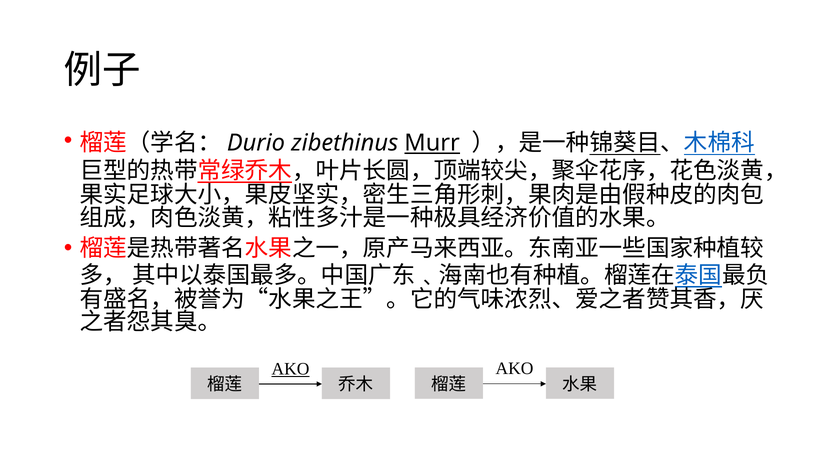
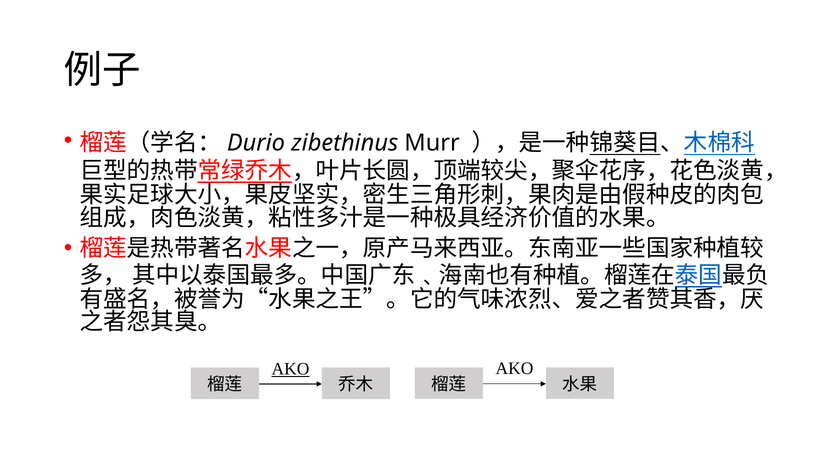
Murr underline: present -> none
